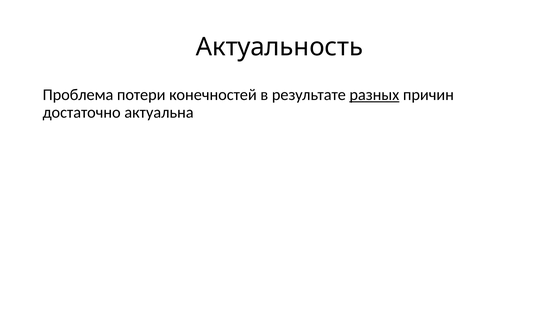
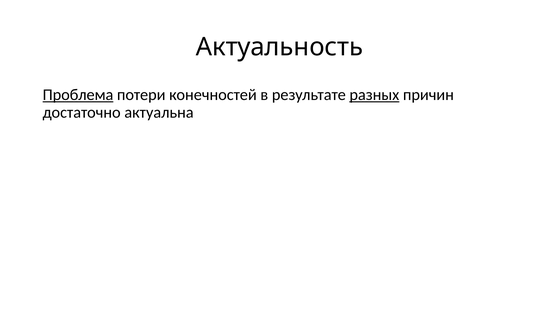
Проблема underline: none -> present
